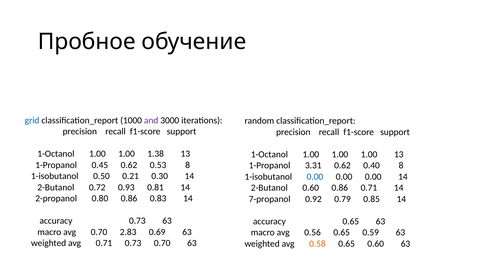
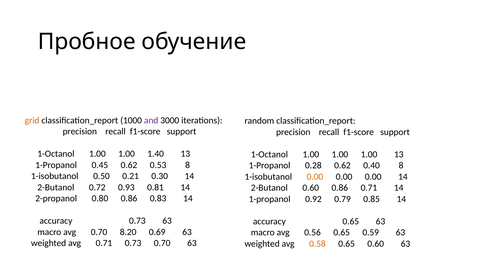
grid colour: blue -> orange
1.38: 1.38 -> 1.40
3.31: 3.31 -> 0.28
0.00 at (315, 177) colour: blue -> orange
7-propanol at (270, 199): 7-propanol -> 1-propanol
2.83: 2.83 -> 8.20
